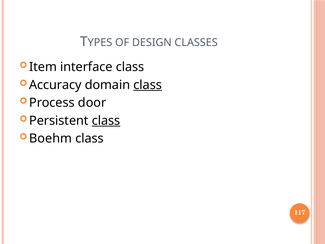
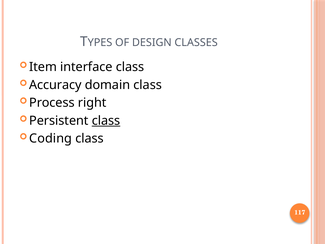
class at (148, 85) underline: present -> none
door: door -> right
Boehm: Boehm -> Coding
